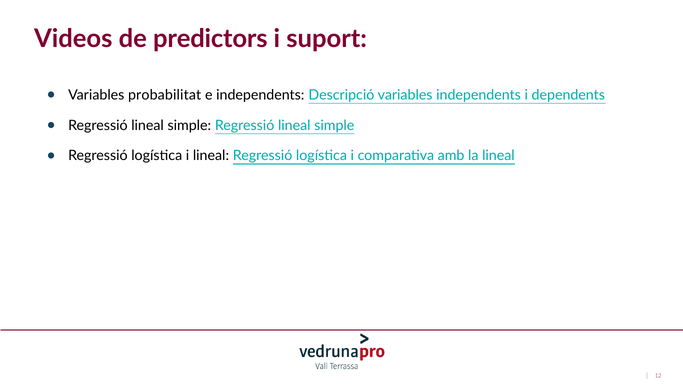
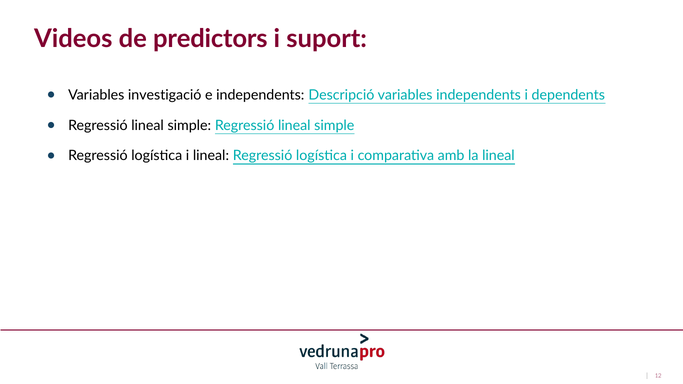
probabilitat: probabilitat -> investigació
